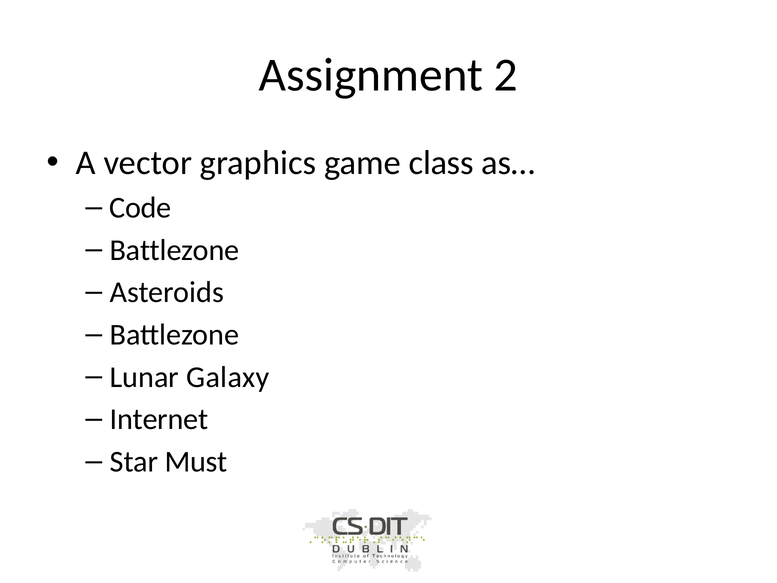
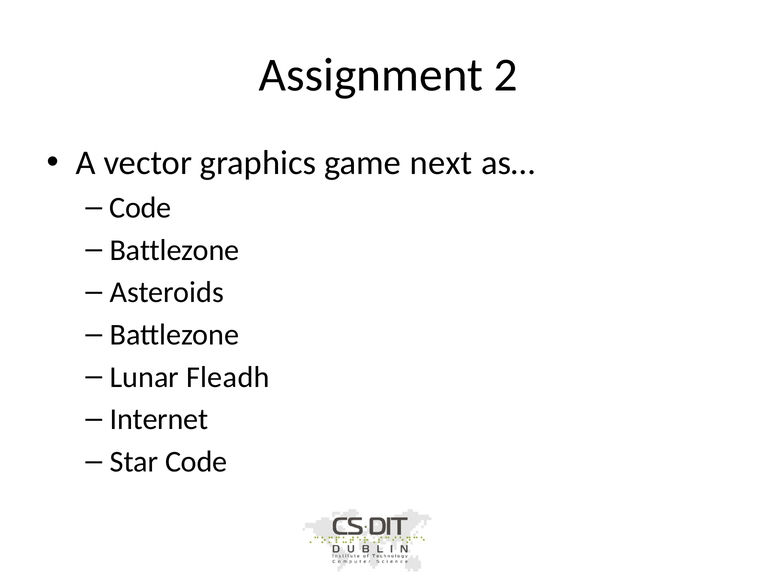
class: class -> next
Galaxy: Galaxy -> Fleadh
Star Must: Must -> Code
